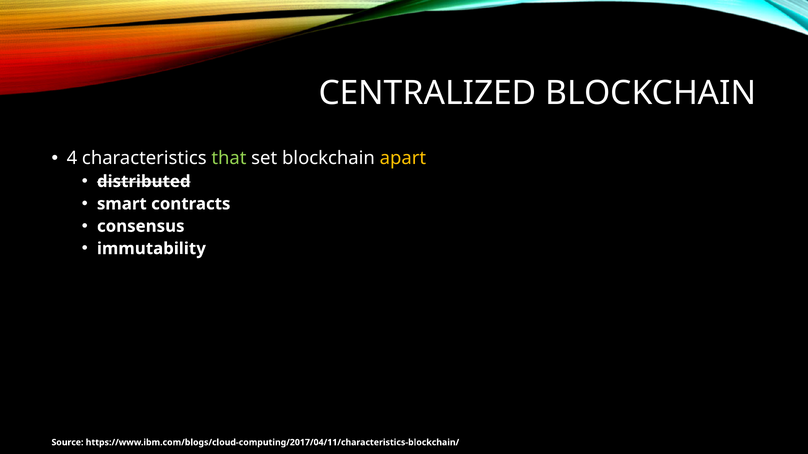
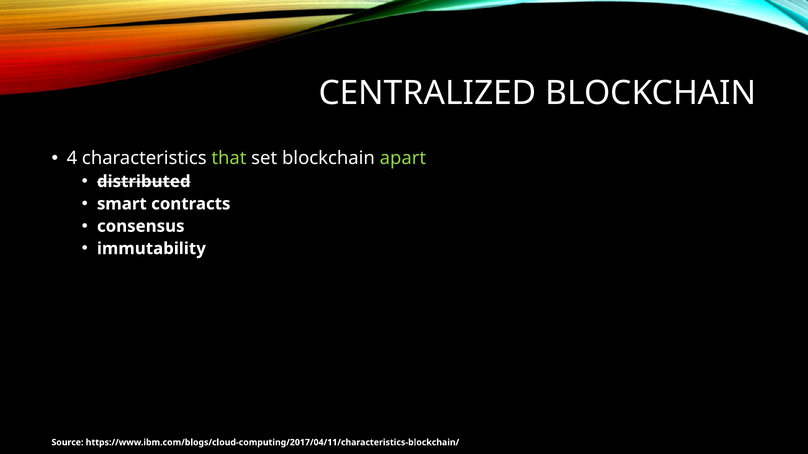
apart colour: yellow -> light green
